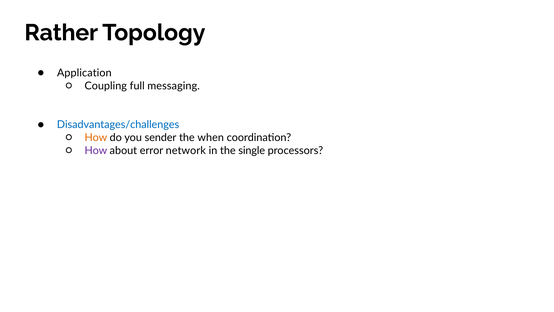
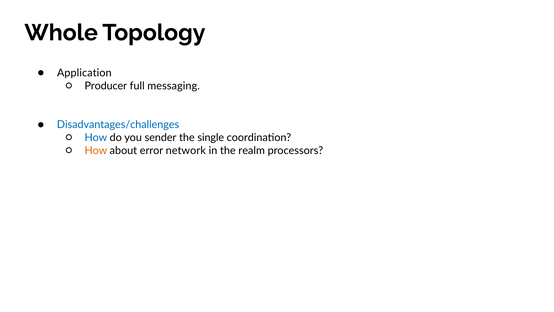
Rather: Rather -> Whole
Coupling: Coupling -> Producer
How at (96, 137) colour: orange -> blue
when: when -> single
How at (96, 150) colour: purple -> orange
single: single -> realm
